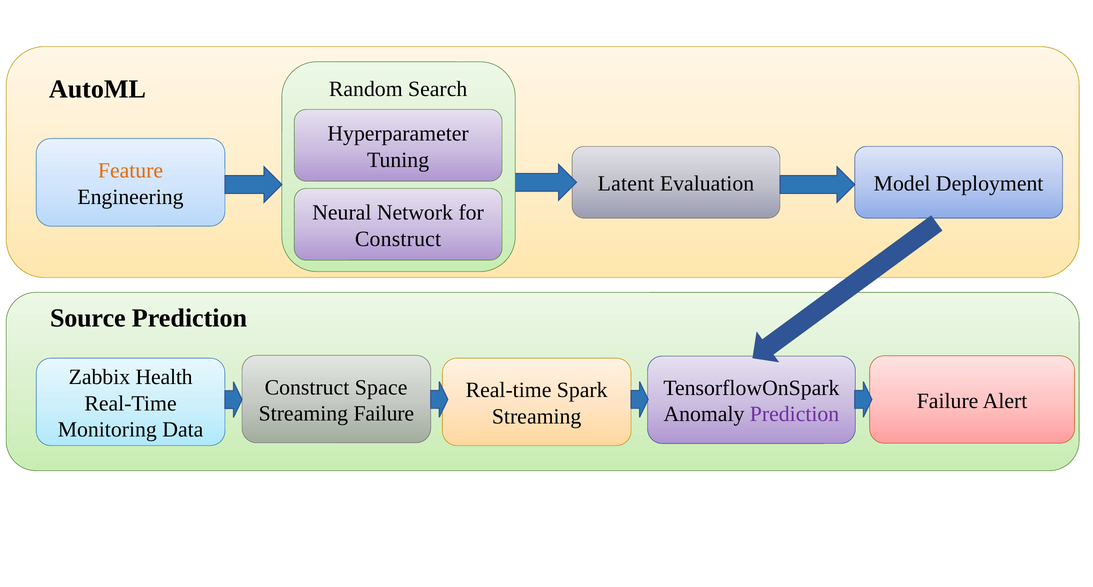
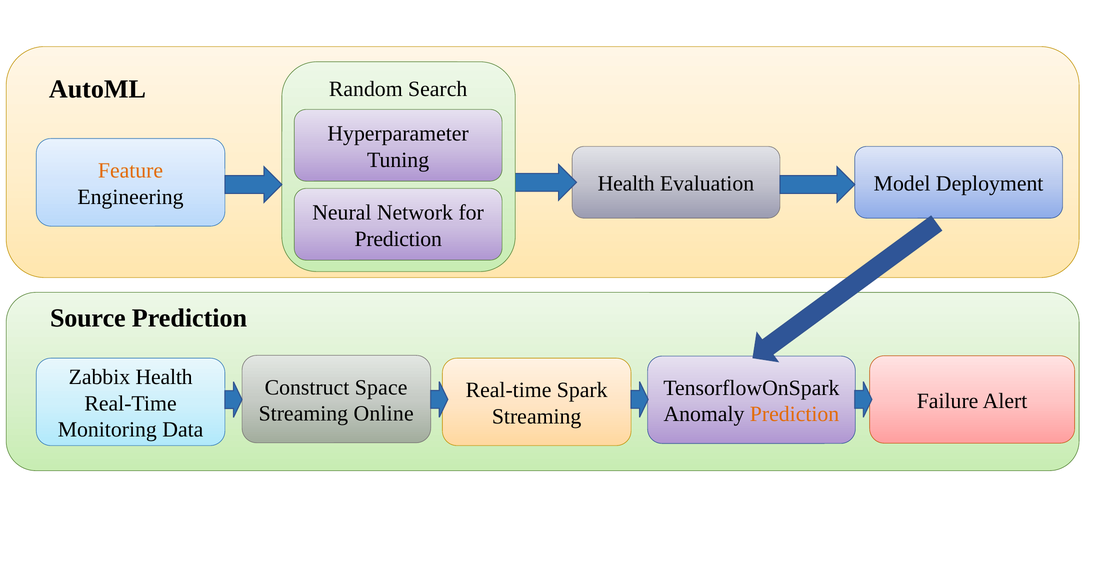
Latent at (626, 184): Latent -> Health
Construct at (398, 239): Construct -> Prediction
Streaming Failure: Failure -> Online
Prediction at (795, 414) colour: purple -> orange
